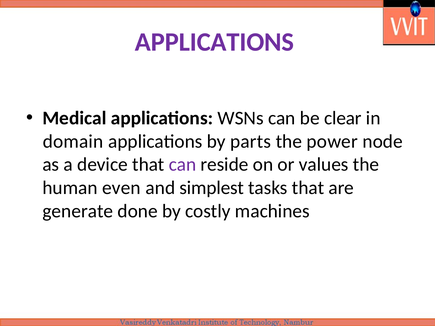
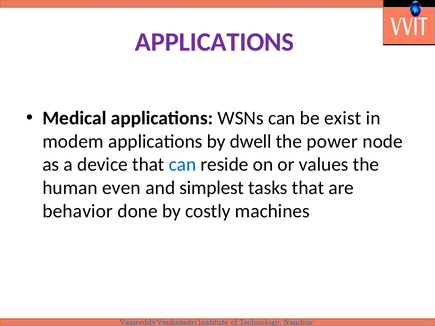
clear: clear -> exist
domain: domain -> modem
parts: parts -> dwell
can at (183, 165) colour: purple -> blue
generate: generate -> behavior
